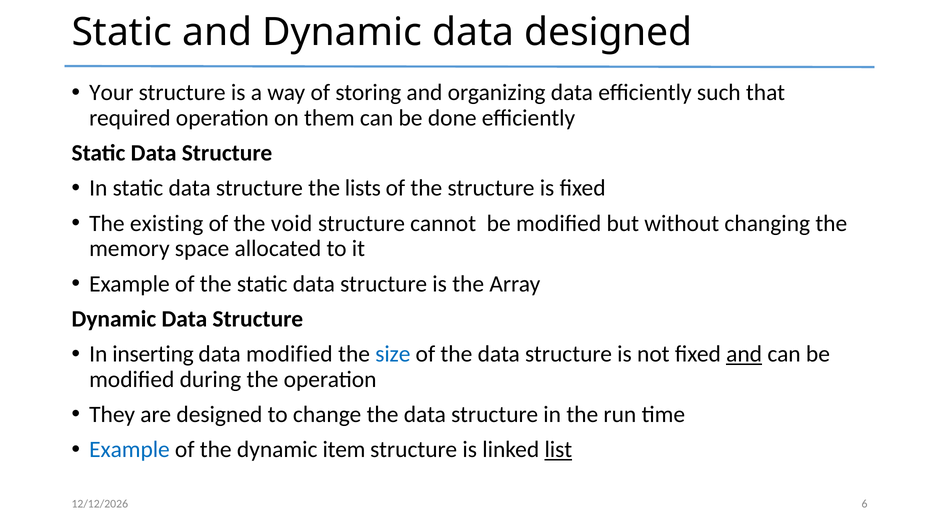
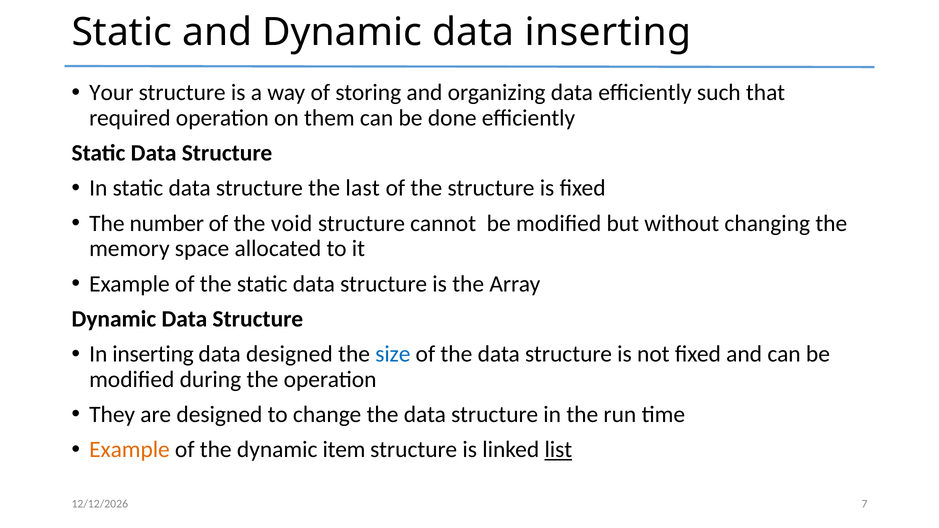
data designed: designed -> inserting
lists: lists -> last
existing: existing -> number
data modified: modified -> designed
and at (744, 354) underline: present -> none
Example at (129, 450) colour: blue -> orange
6: 6 -> 7
